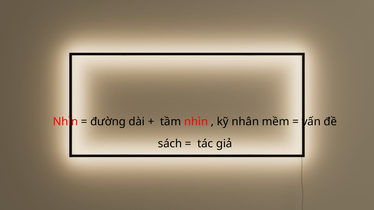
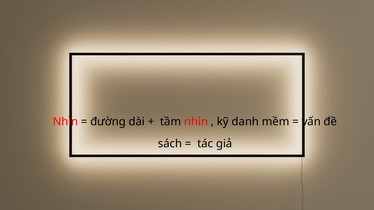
nhân: nhân -> danh
